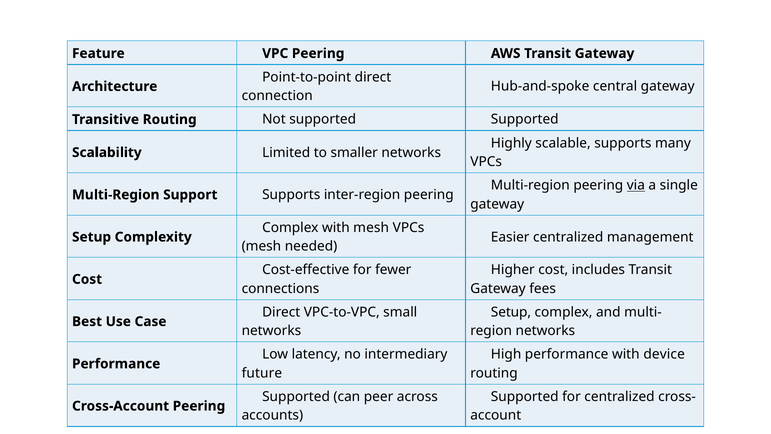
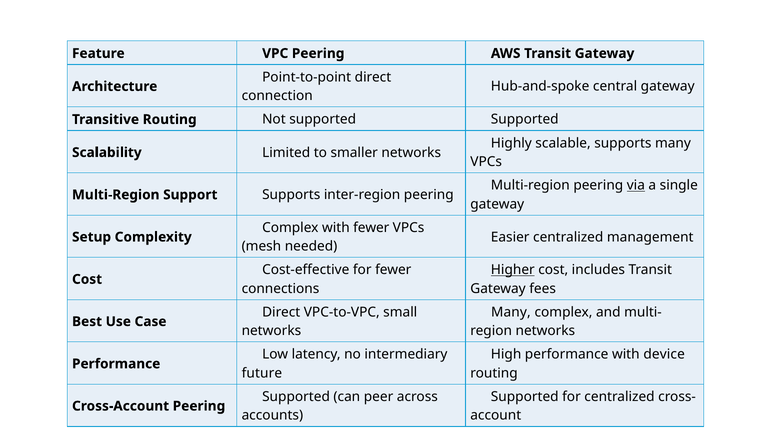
with mesh: mesh -> fewer
Higher underline: none -> present
Setup at (511, 312): Setup -> Many
